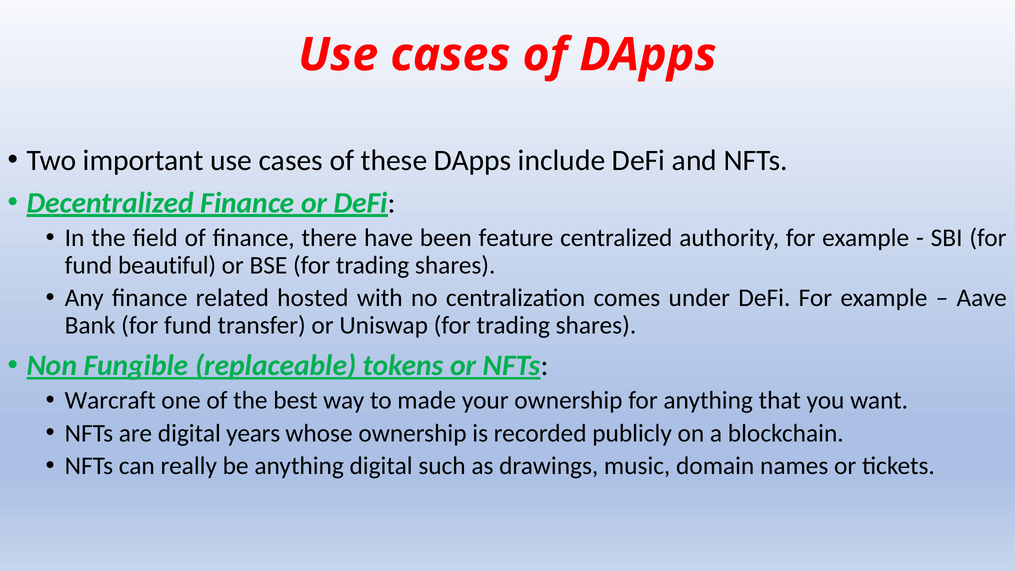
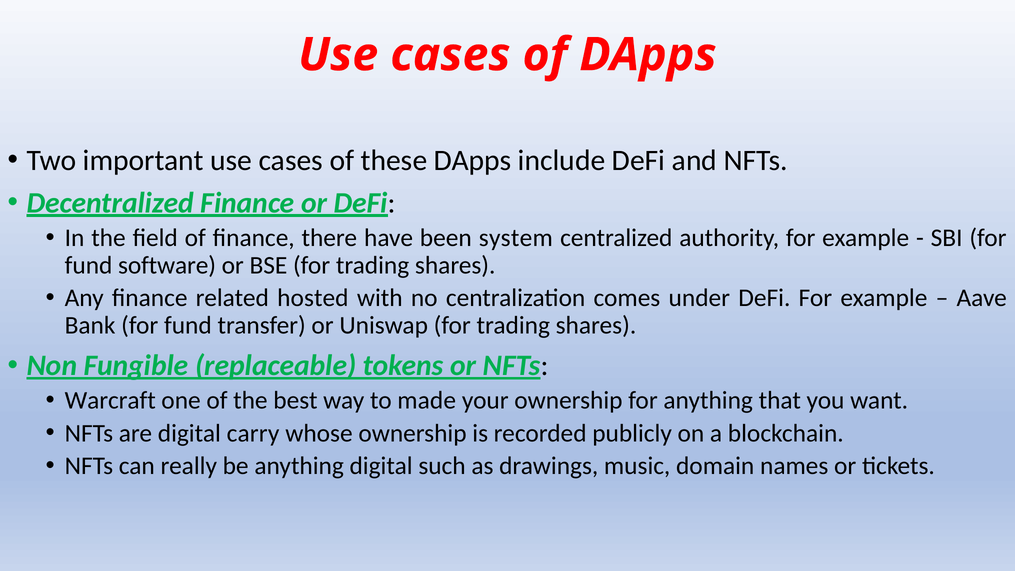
feature: feature -> system
beautiful: beautiful -> software
years: years -> carry
